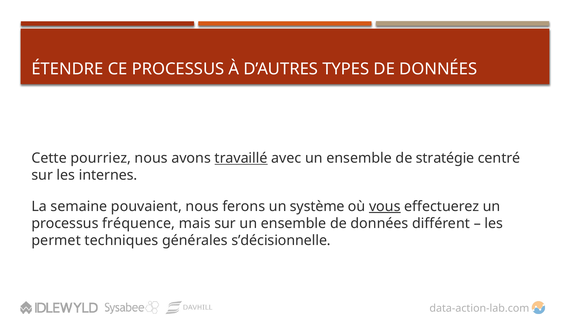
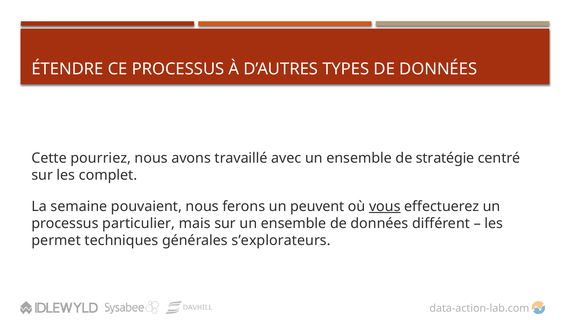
travaillé underline: present -> none
internes: internes -> complet
système: système -> peuvent
fréquence: fréquence -> particulier
s’décisionnelle: s’décisionnelle -> s’explorateurs
